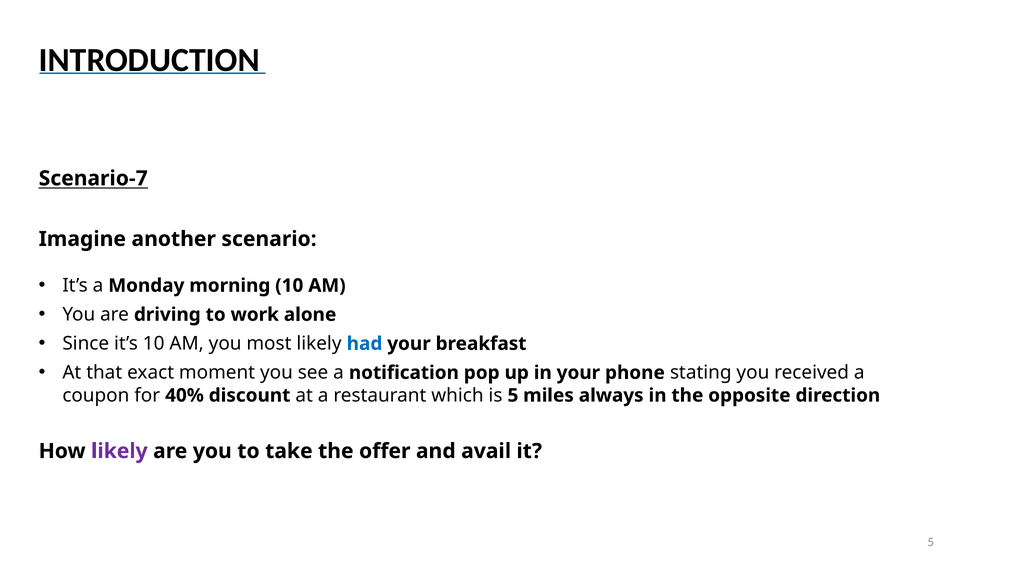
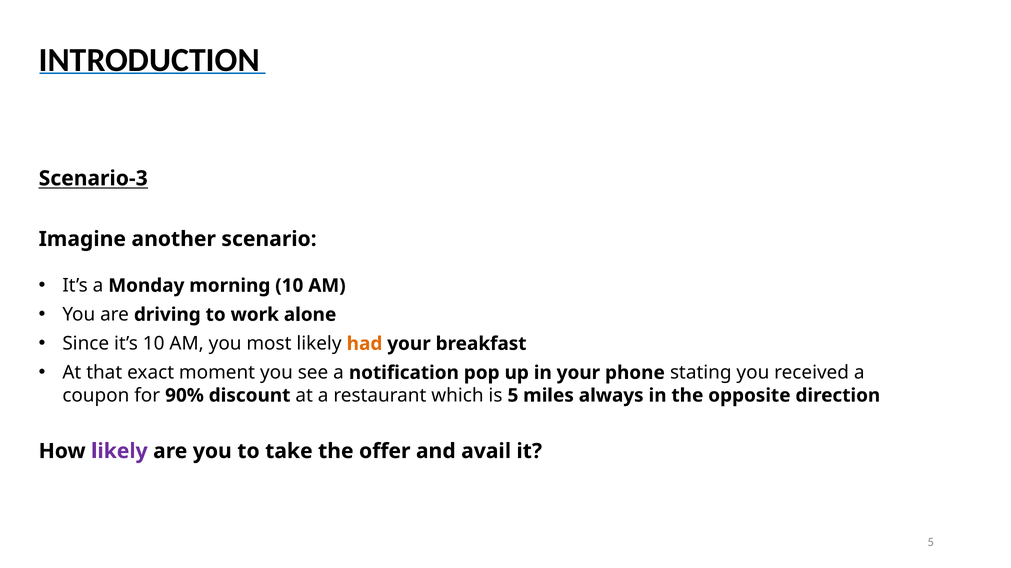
Scenario-7: Scenario-7 -> Scenario-3
had colour: blue -> orange
40%: 40% -> 90%
